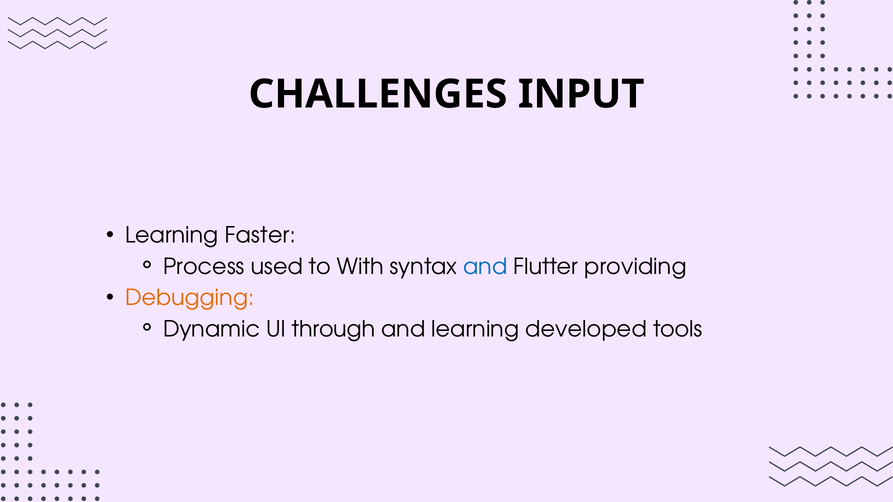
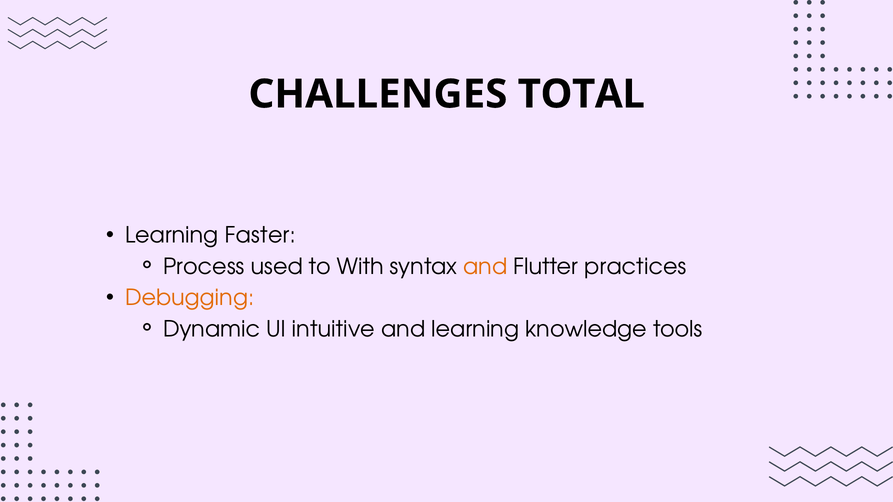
INPUT: INPUT -> TOTAL
and at (485, 267) colour: blue -> orange
providing: providing -> practices
through: through -> intuitive
developed: developed -> knowledge
